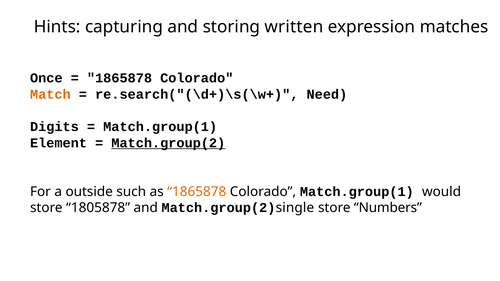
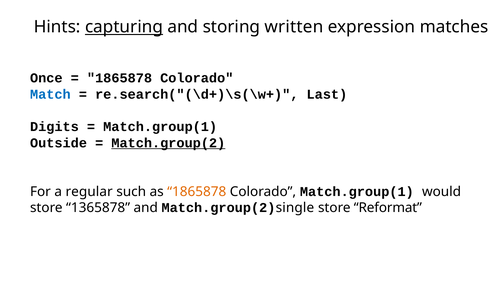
capturing underline: none -> present
Match colour: orange -> blue
Need: Need -> Last
Element: Element -> Outside
outside: outside -> regular
1805878: 1805878 -> 1365878
Numbers: Numbers -> Reformat
